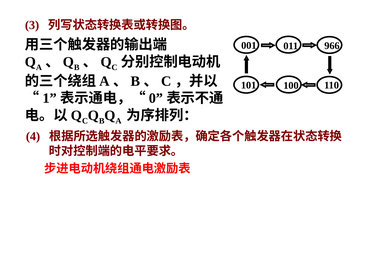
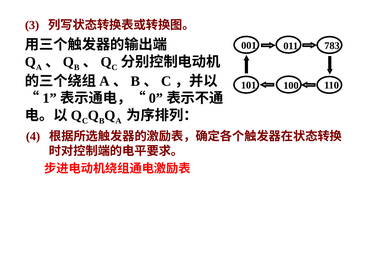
966: 966 -> 783
